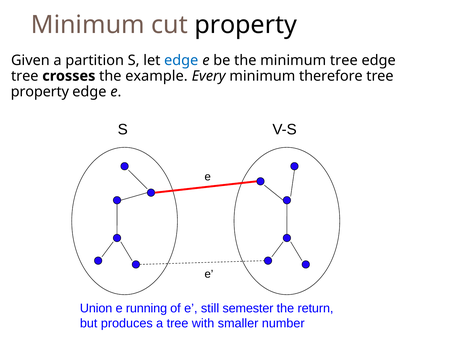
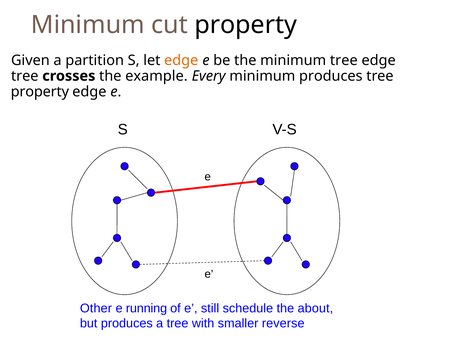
edge at (181, 60) colour: blue -> orange
minimum therefore: therefore -> produces
Union: Union -> Other
semester: semester -> schedule
return: return -> about
number: number -> reverse
